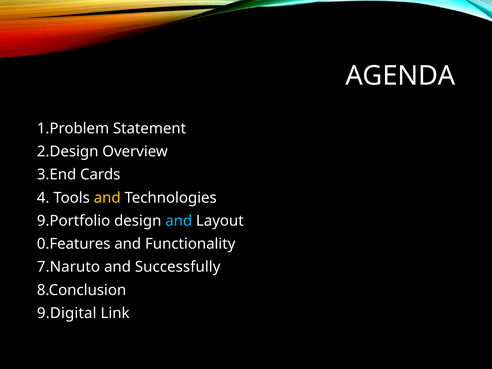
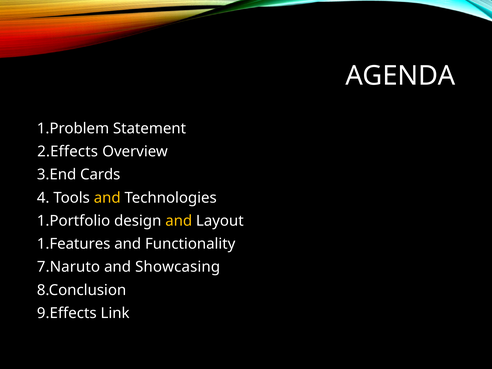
2.Design: 2.Design -> 2.Effects
9.Portfolio: 9.Portfolio -> 1.Portfolio
and at (179, 221) colour: light blue -> yellow
0.Features: 0.Features -> 1.Features
Successfully: Successfully -> Showcasing
9.Digital: 9.Digital -> 9.Effects
